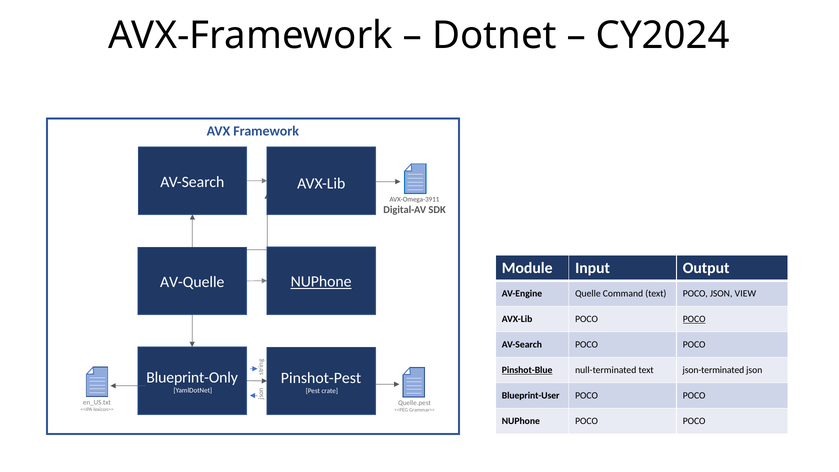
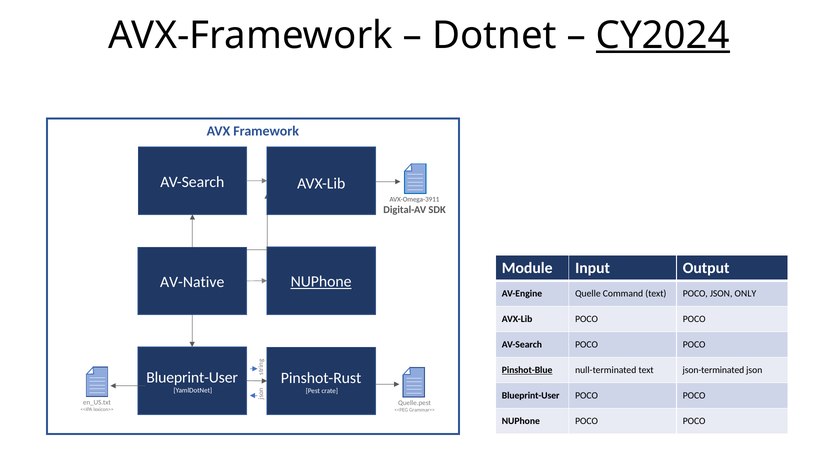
CY2024 underline: none -> present
AV-Quelle: AV-Quelle -> AV-Native
VIEW: VIEW -> ONLY
POCO at (694, 319) underline: present -> none
Blueprint-Only at (192, 378): Blueprint-Only -> Blueprint-User
Pinshot-Pest: Pinshot-Pest -> Pinshot-Rust
